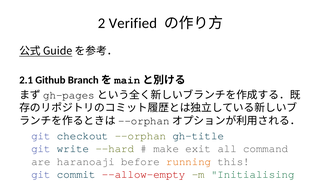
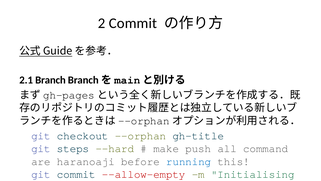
2 Verified: Verified -> Commit
2.1 Github: Github -> Branch
git write: write -> steps
make exit: exit -> push
running colour: orange -> blue
